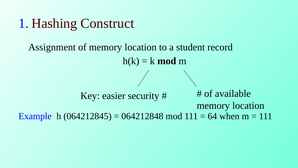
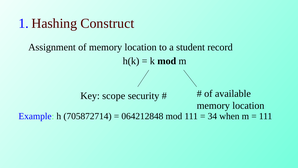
easier: easier -> scope
064212845: 064212845 -> 705872714
64: 64 -> 34
